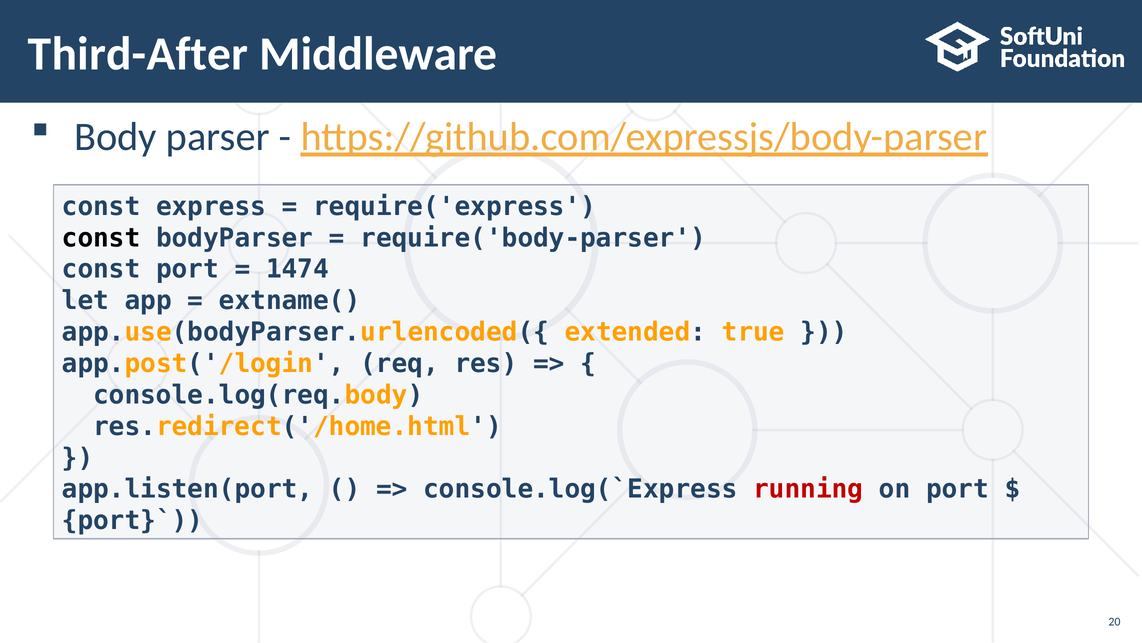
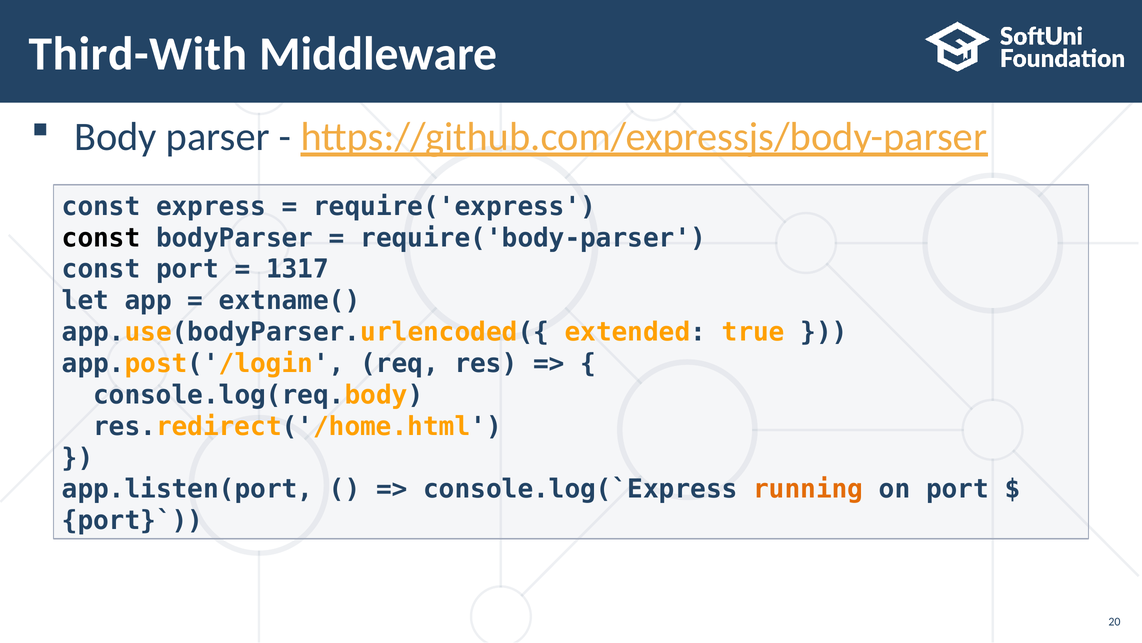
Third-After: Third-After -> Third-With
1474: 1474 -> 1317
running colour: red -> orange
